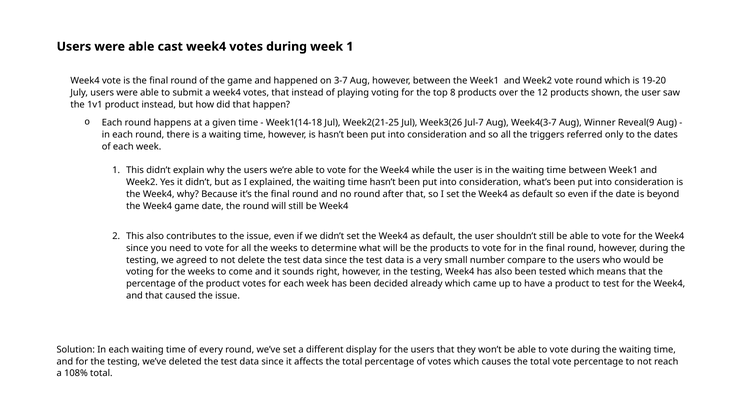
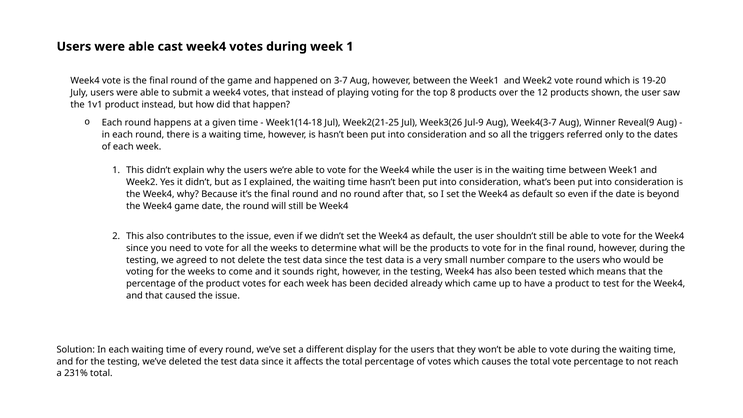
Jul-7: Jul-7 -> Jul-9
108%: 108% -> 231%
